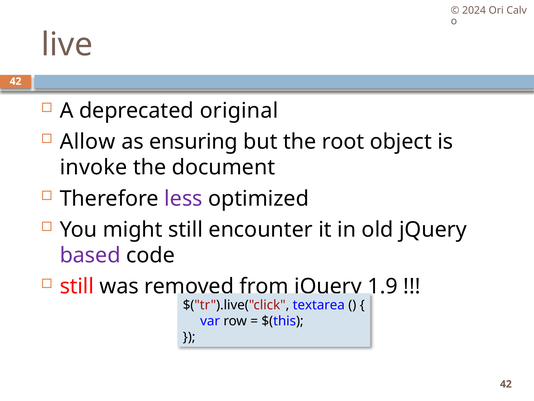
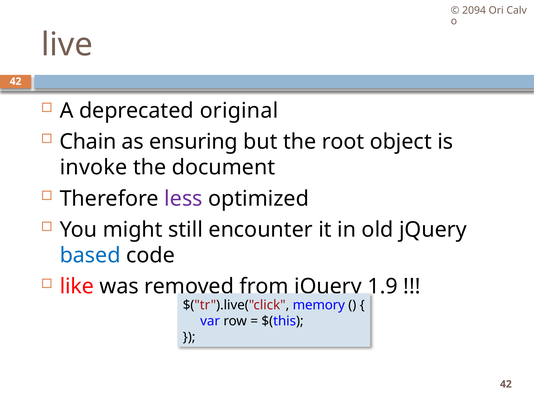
2024: 2024 -> 2094
Allow: Allow -> Chain
based colour: purple -> blue
still at (77, 286): still -> like
textarea: textarea -> memory
